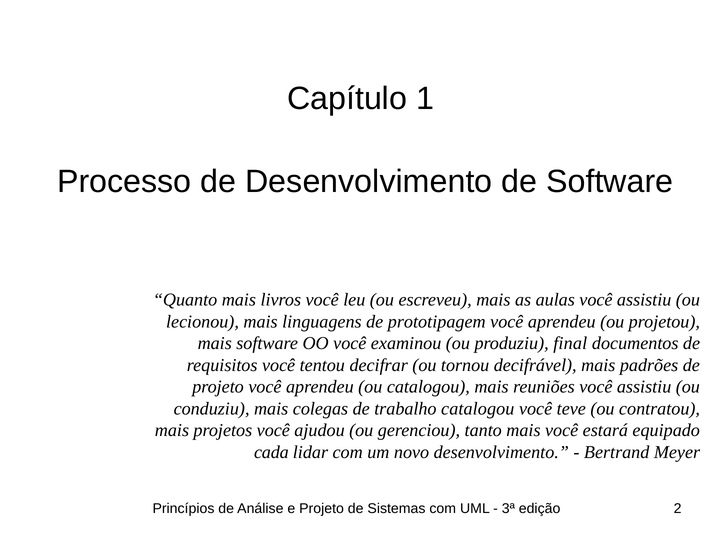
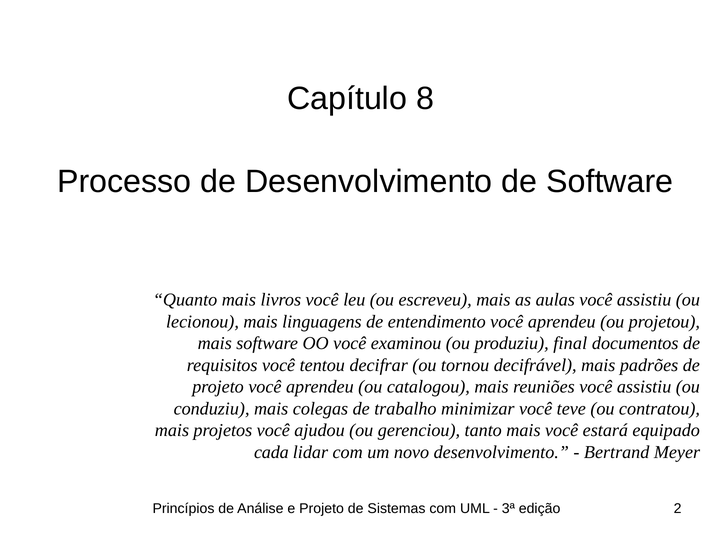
1: 1 -> 8
prototipagem: prototipagem -> entendimento
trabalho catalogou: catalogou -> minimizar
